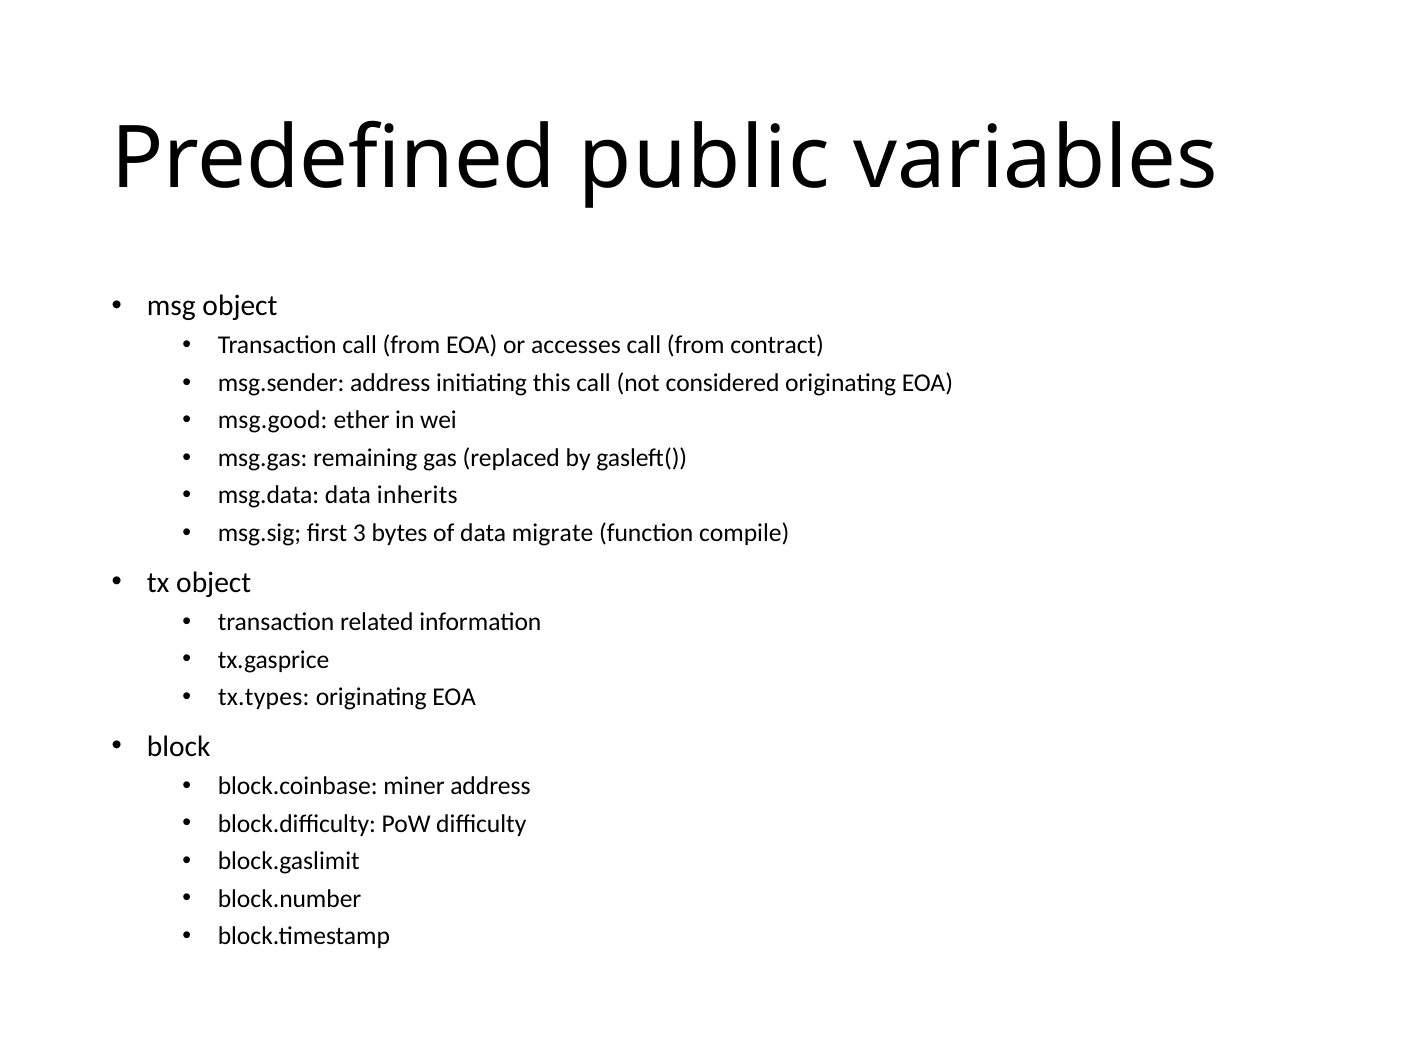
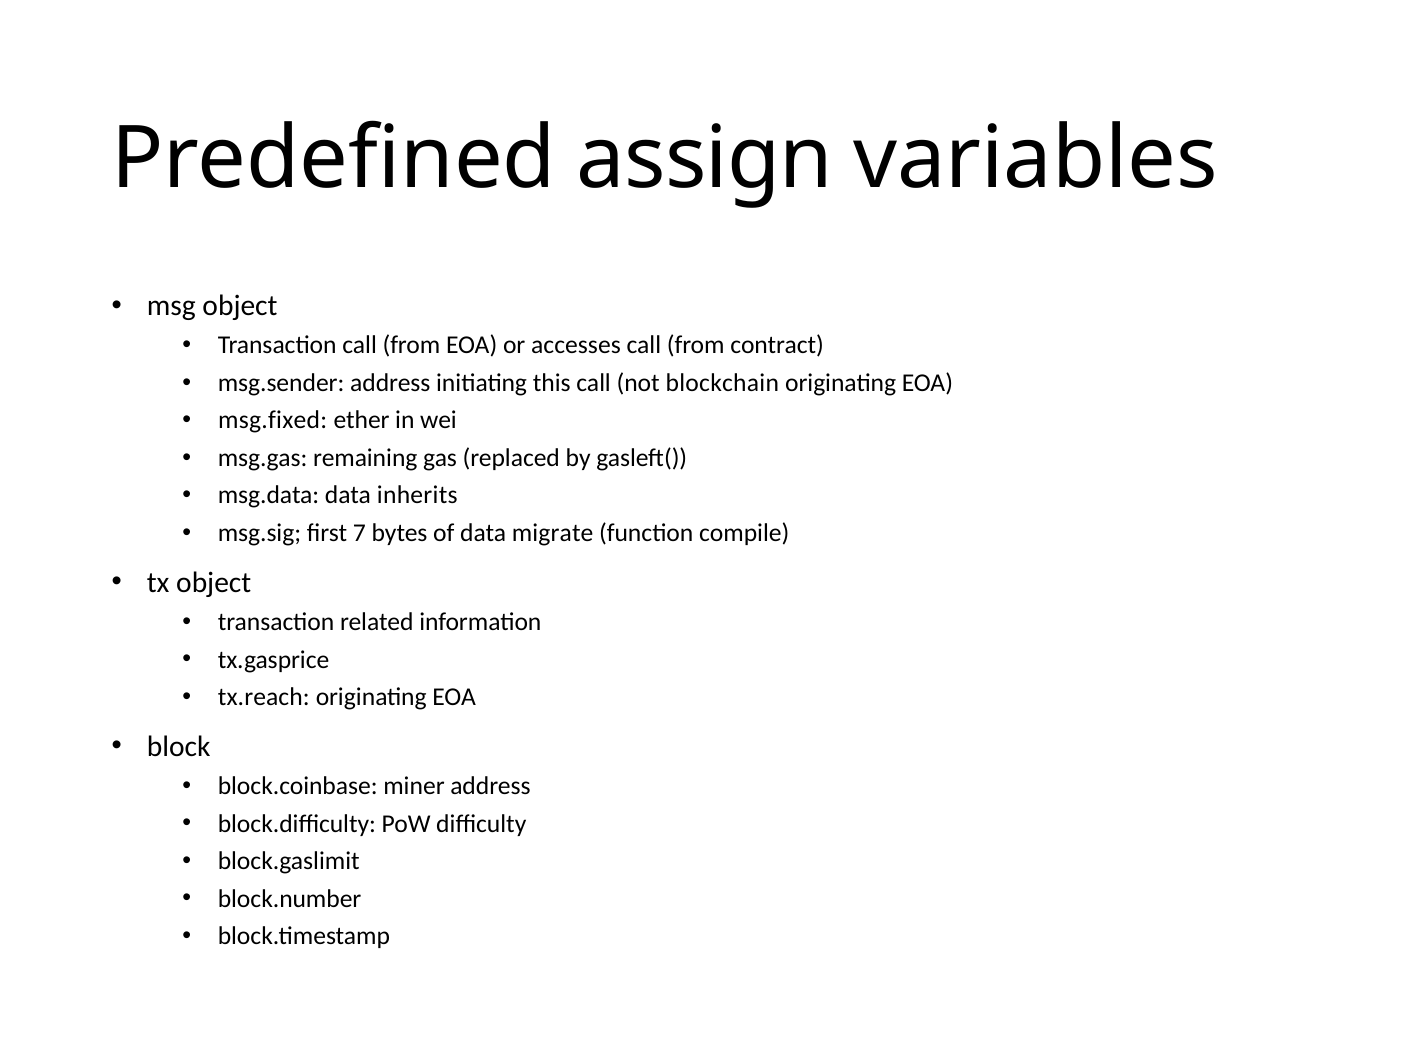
public: public -> assign
considered: considered -> blockchain
msg.good: msg.good -> msg.fixed
3: 3 -> 7
tx.types: tx.types -> tx.reach
